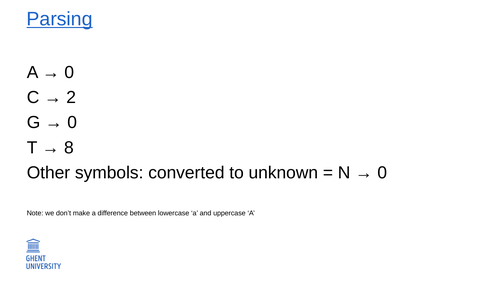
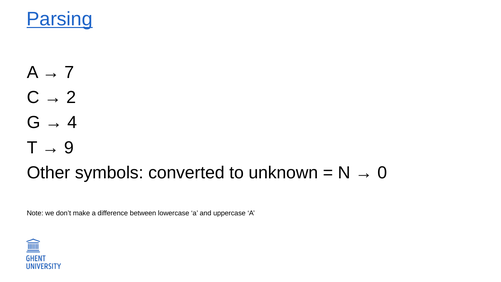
0 at (69, 72): 0 -> 7
0 at (72, 123): 0 -> 4
8: 8 -> 9
